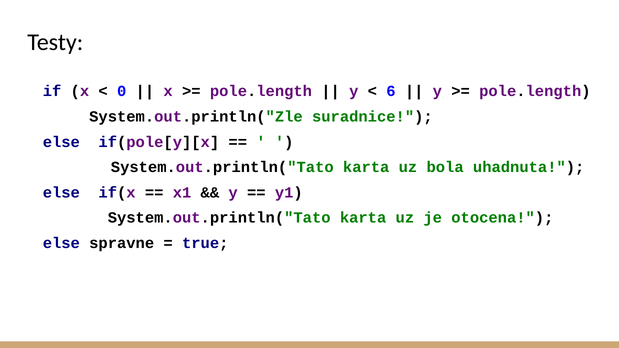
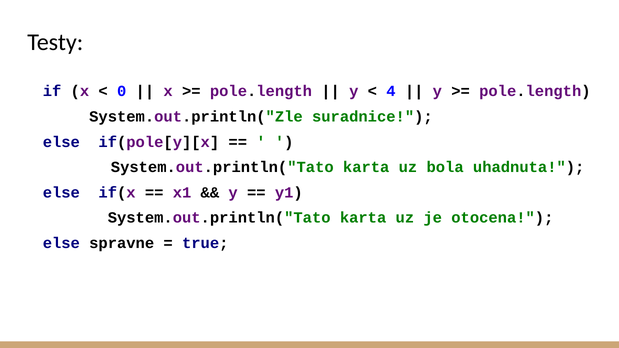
6: 6 -> 4
